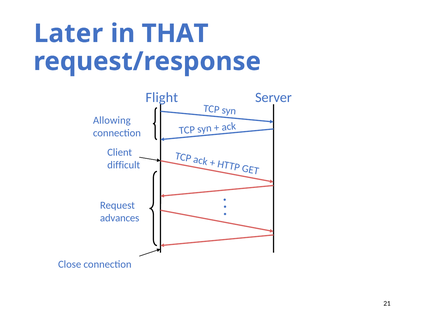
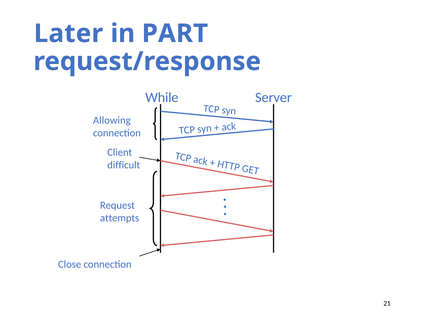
THAT: THAT -> PART
Flight: Flight -> While
advances: advances -> attempts
